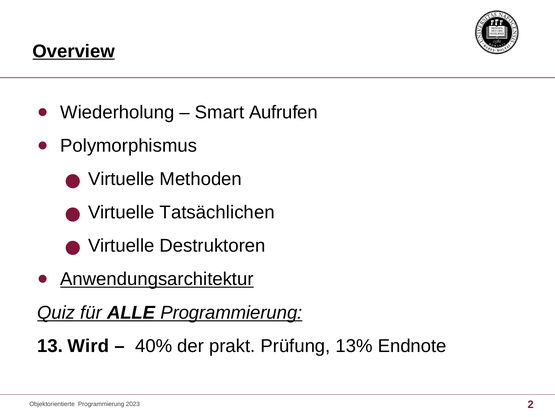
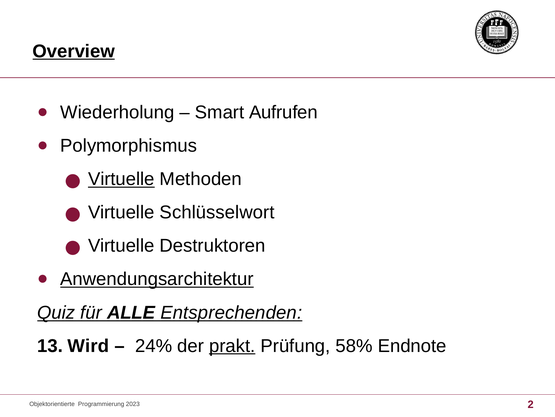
Virtuelle at (121, 179) underline: none -> present
Tatsächlichen: Tatsächlichen -> Schlüsselwort
ALLE Programmierung: Programmierung -> Entsprechenden
40%: 40% -> 24%
prakt underline: none -> present
13%: 13% -> 58%
